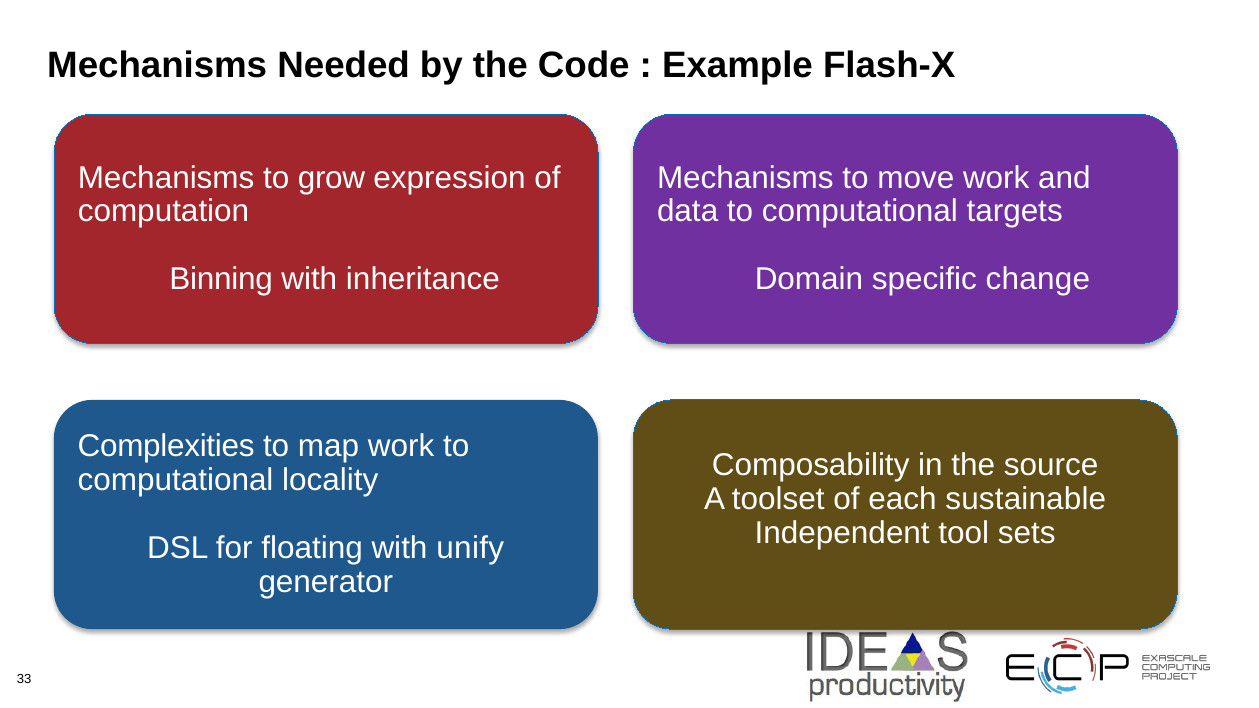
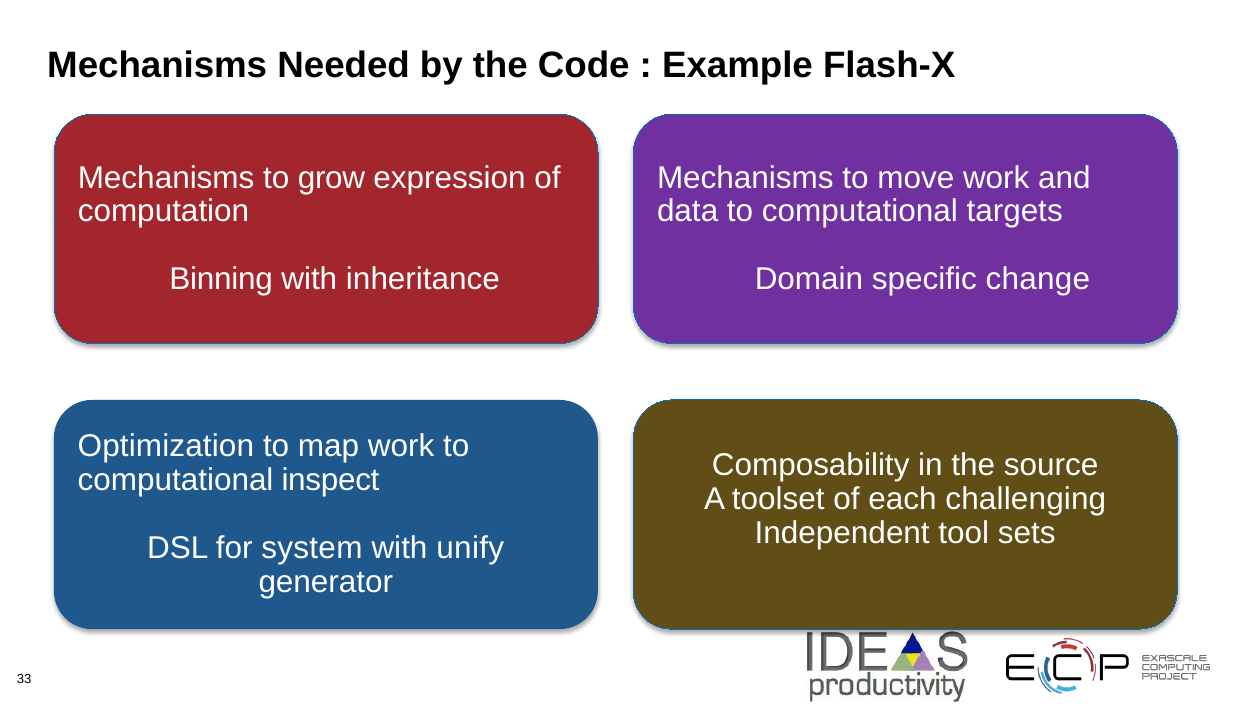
Complexities: Complexities -> Optimization
locality: locality -> inspect
sustainable: sustainable -> challenging
floating: floating -> system
